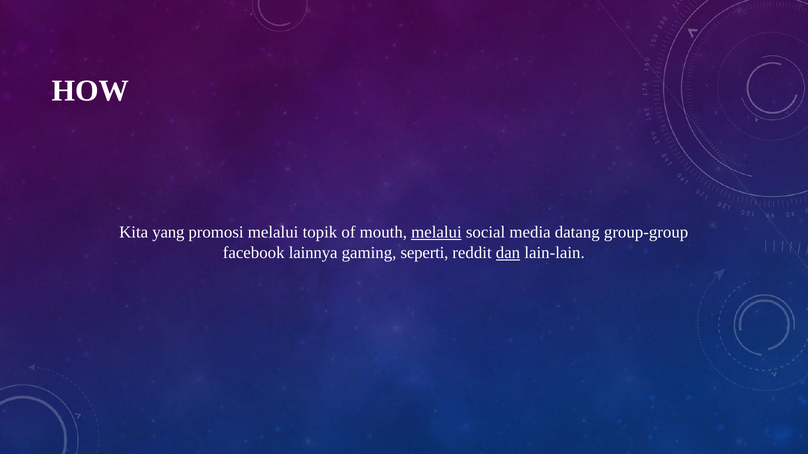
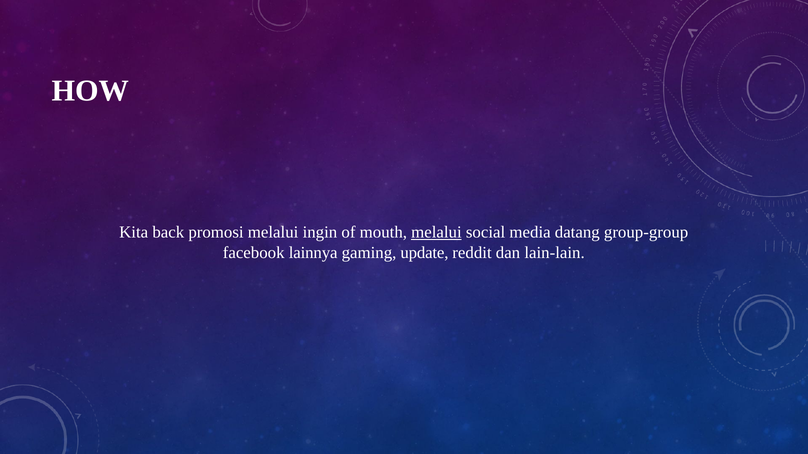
yang: yang -> back
topik: topik -> ingin
seperti: seperti -> update
dan underline: present -> none
